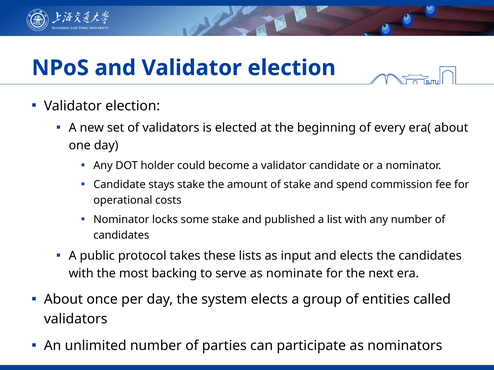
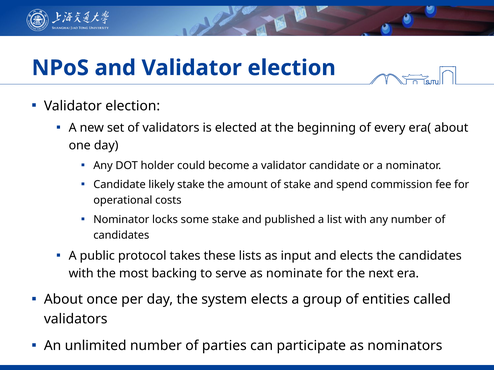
stays: stays -> likely
